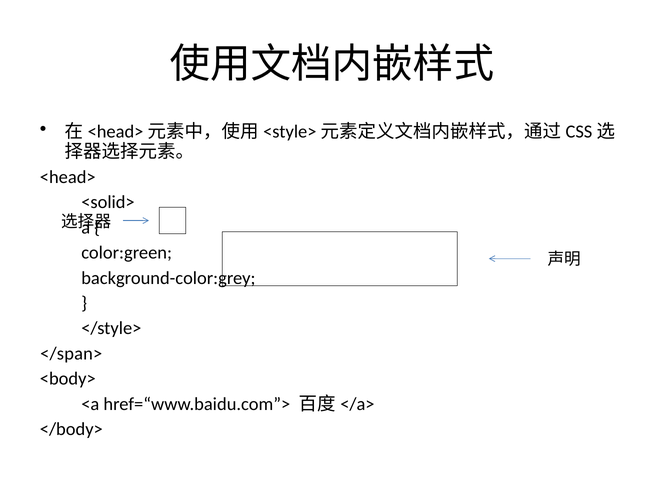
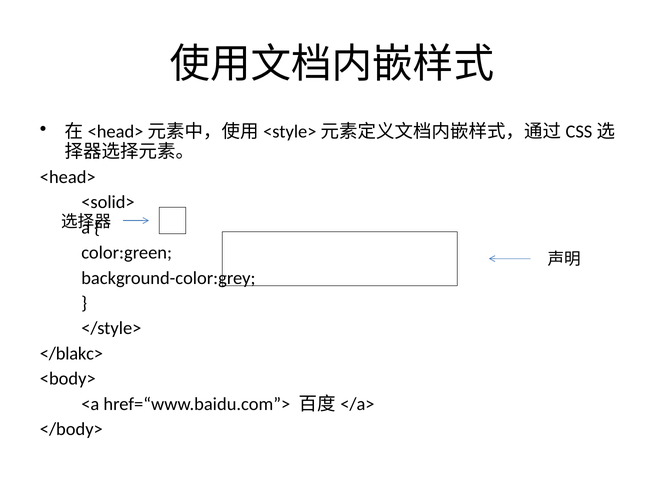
</span>: </span> -> </blakc>
